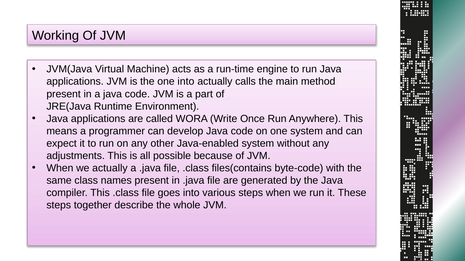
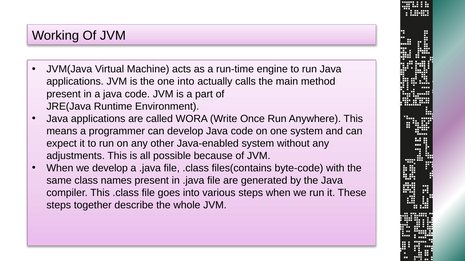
we actually: actually -> develop
